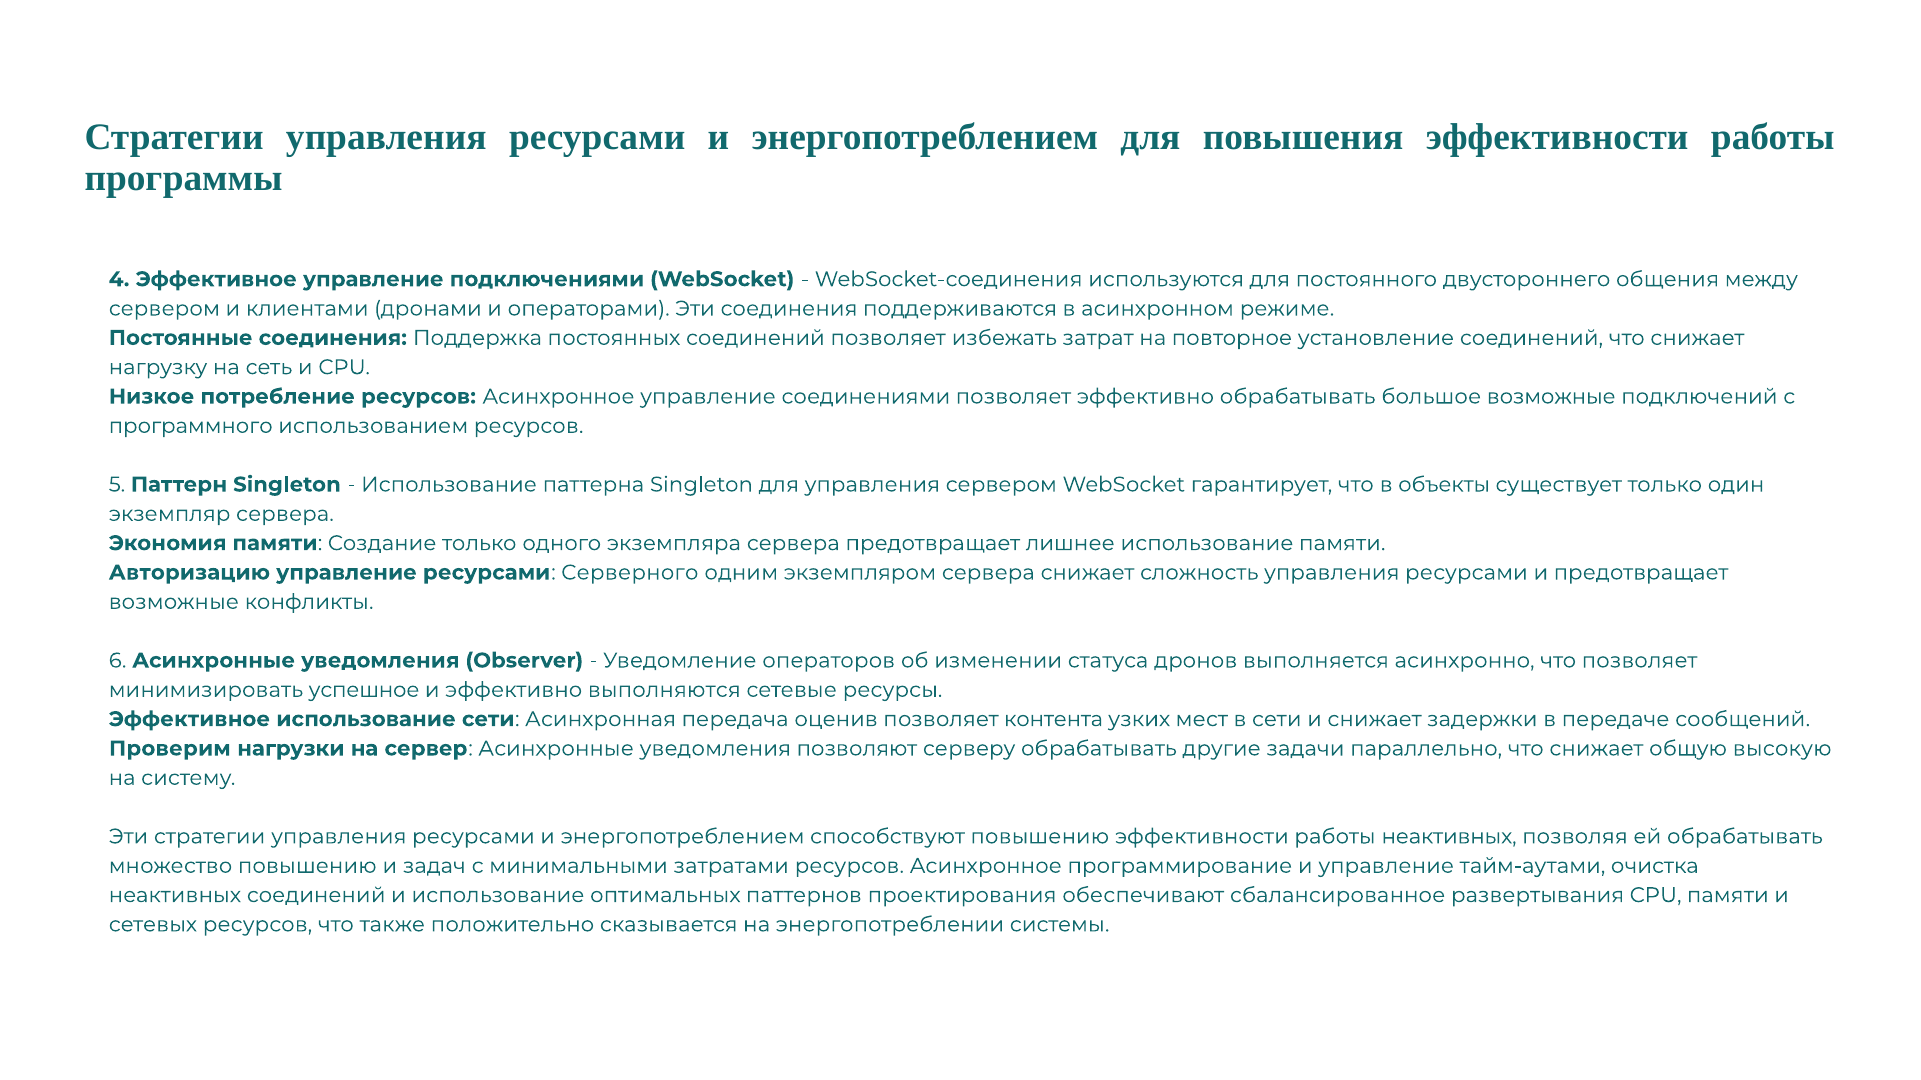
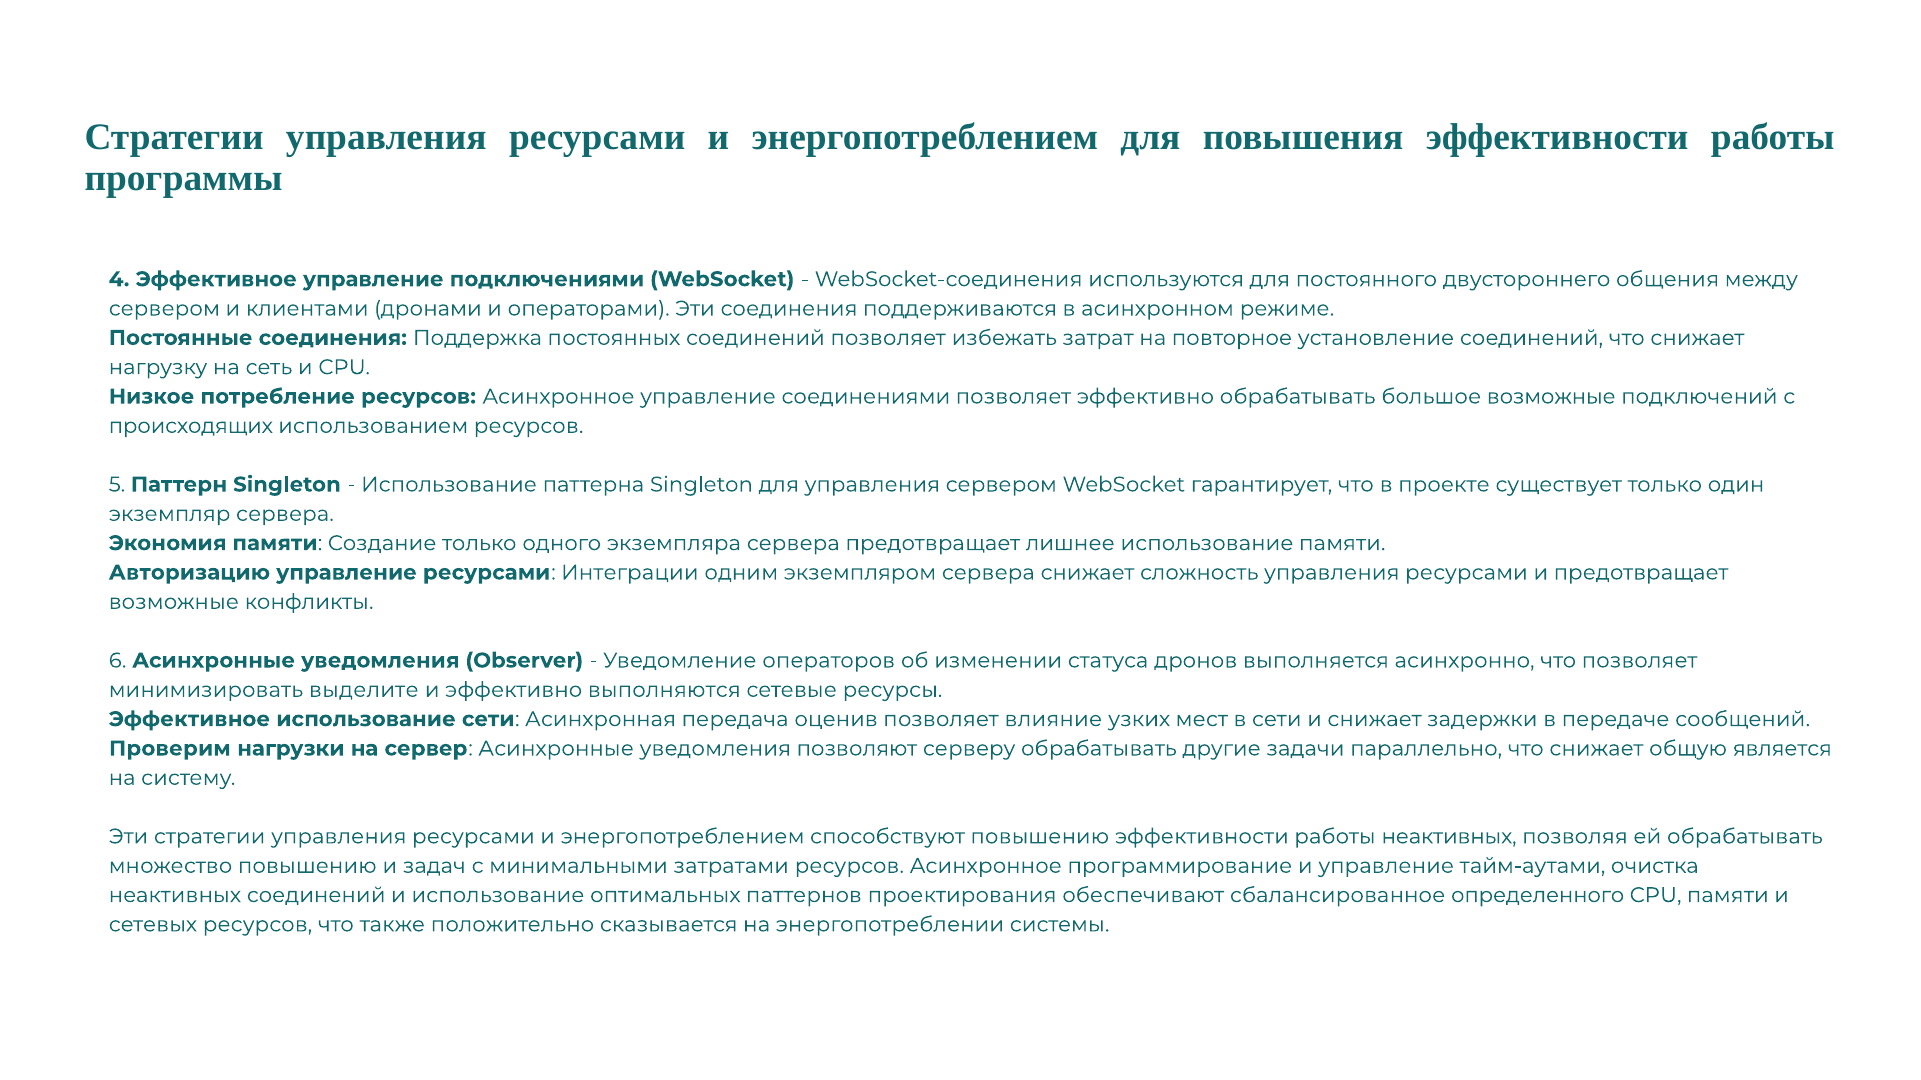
программного: программного -> происходящих
объекты: объекты -> проекте
Серверного: Серверного -> Интеграции
успешное: успешное -> выделите
контента: контента -> влияние
высокую: высокую -> является
развертывания: развертывания -> определенного
